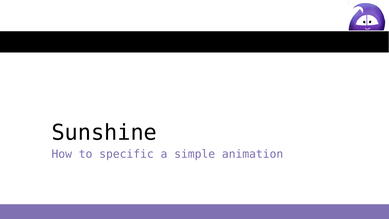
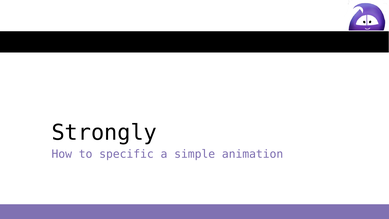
Sunshine: Sunshine -> Strongly
